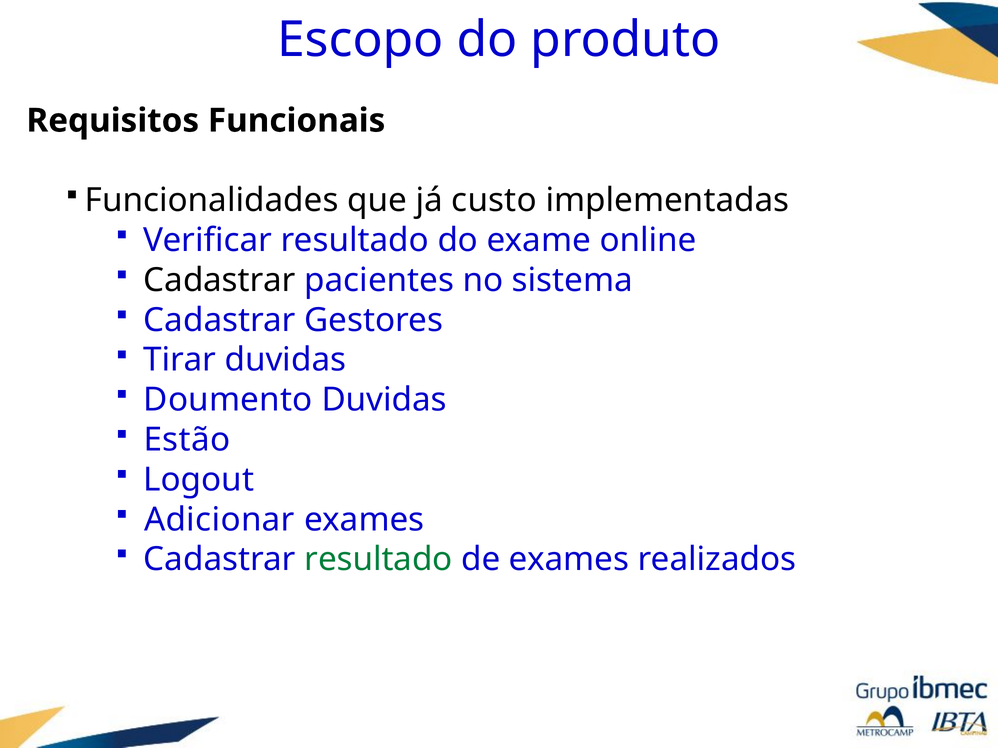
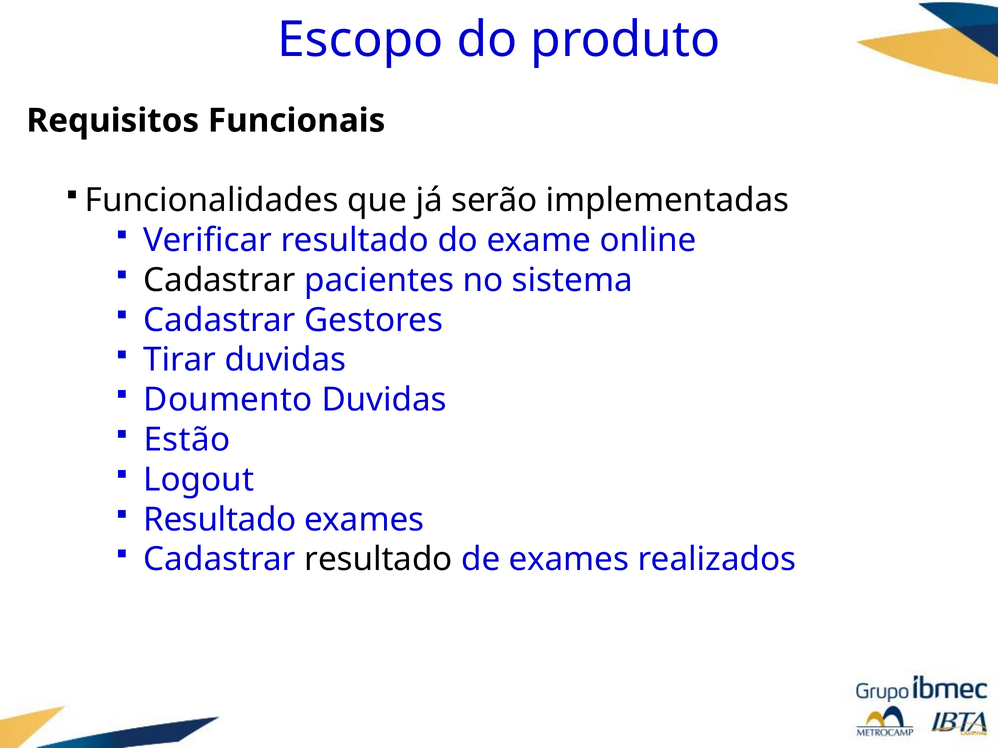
custo: custo -> serão
Adicionar at (219, 520): Adicionar -> Resultado
resultado at (378, 560) colour: green -> black
